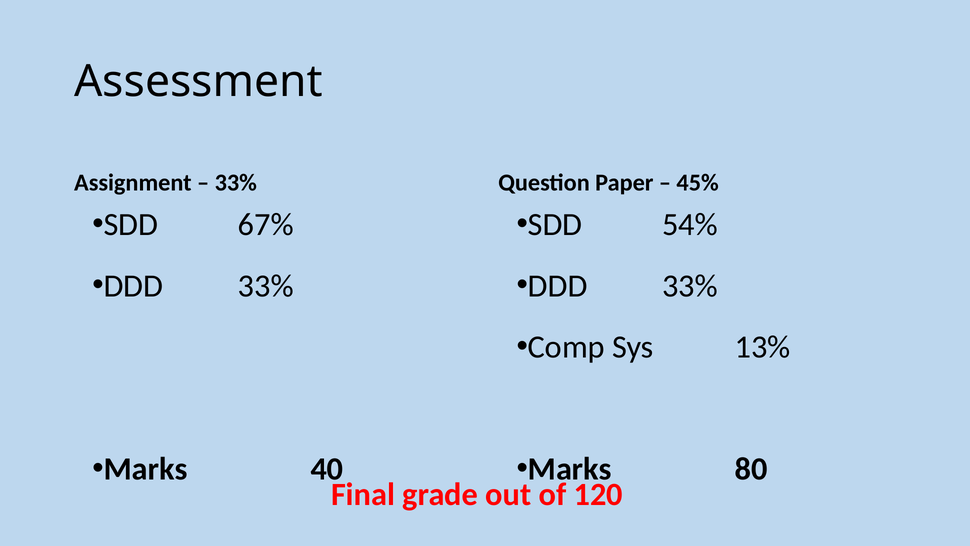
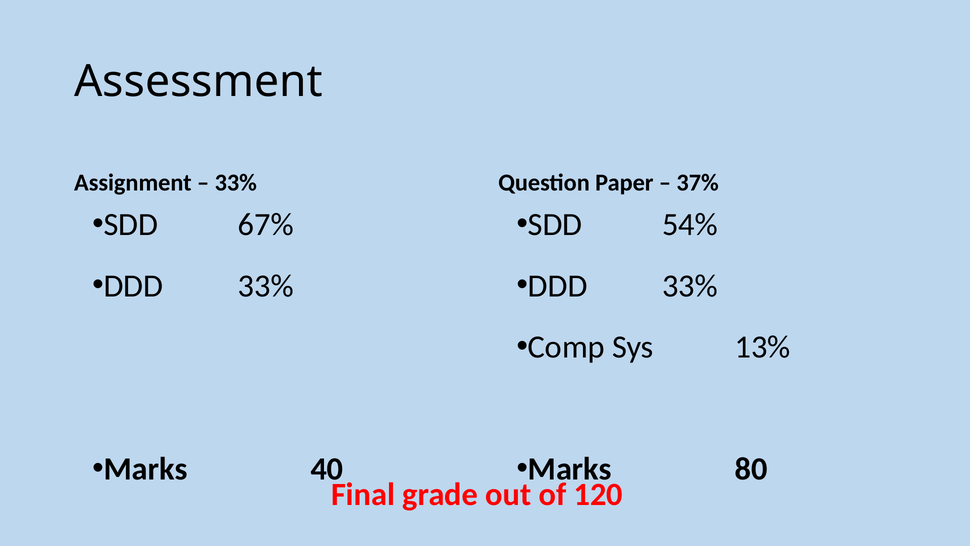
45%: 45% -> 37%
